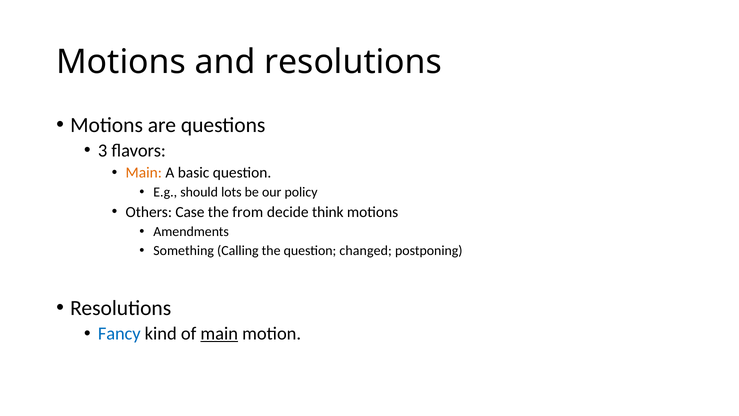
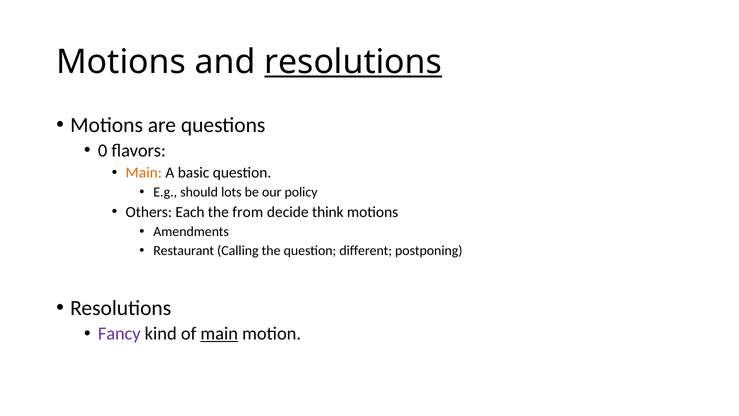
resolutions at (353, 62) underline: none -> present
3: 3 -> 0
Case: Case -> Each
Something: Something -> Restaurant
changed: changed -> different
Fancy colour: blue -> purple
